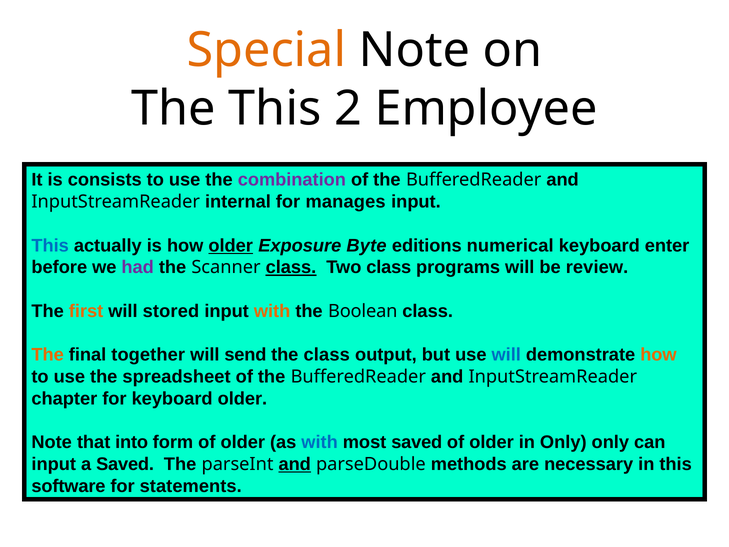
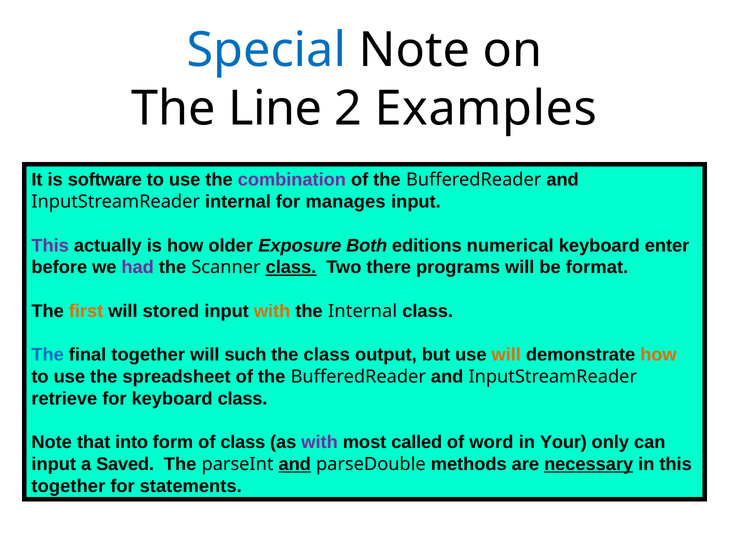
Special colour: orange -> blue
The This: This -> Line
Employee: Employee -> Examples
consists: consists -> software
This at (50, 245) colour: blue -> purple
older at (231, 245) underline: present -> none
Byte: Byte -> Both
Two class: class -> there
review: review -> format
the Boolean: Boolean -> Internal
The at (48, 355) colour: orange -> blue
send: send -> such
will at (506, 355) colour: blue -> orange
chapter: chapter -> retrieve
keyboard older: older -> class
form of older: older -> class
with at (320, 442) colour: blue -> purple
most saved: saved -> called
older at (492, 442): older -> word
in Only: Only -> Your
necessary underline: none -> present
software at (68, 486): software -> together
